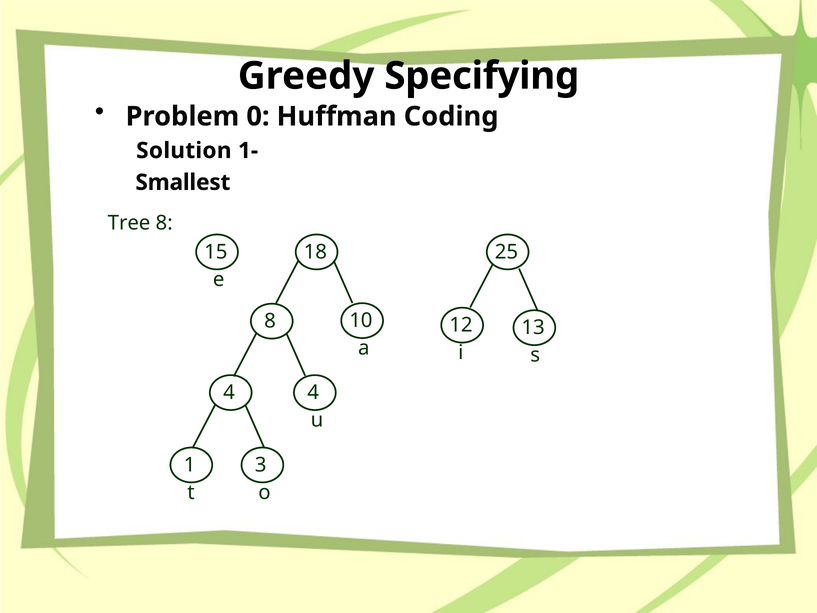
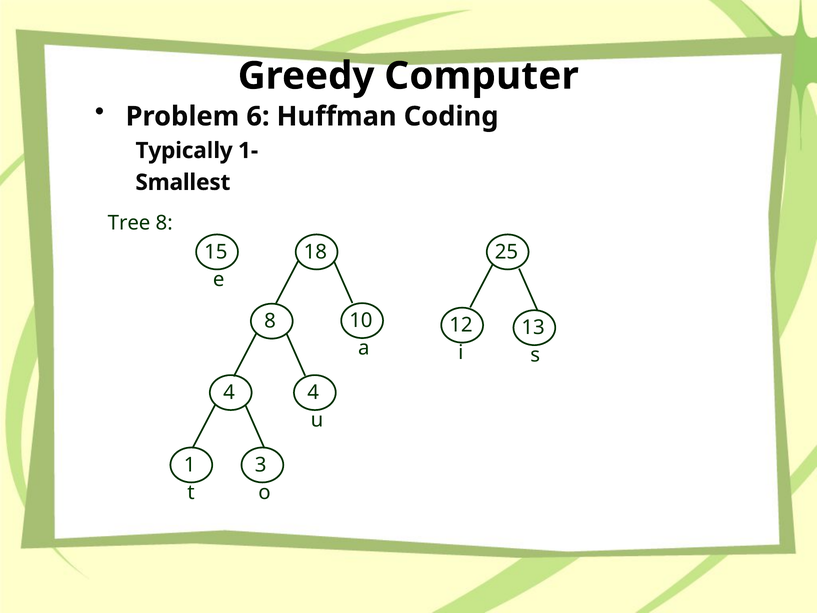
Specifying: Specifying -> Computer
0: 0 -> 6
Solution: Solution -> Typically
